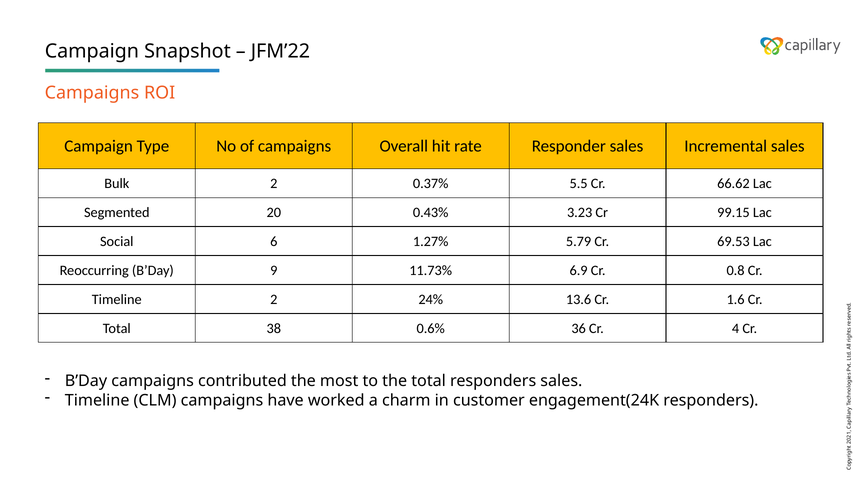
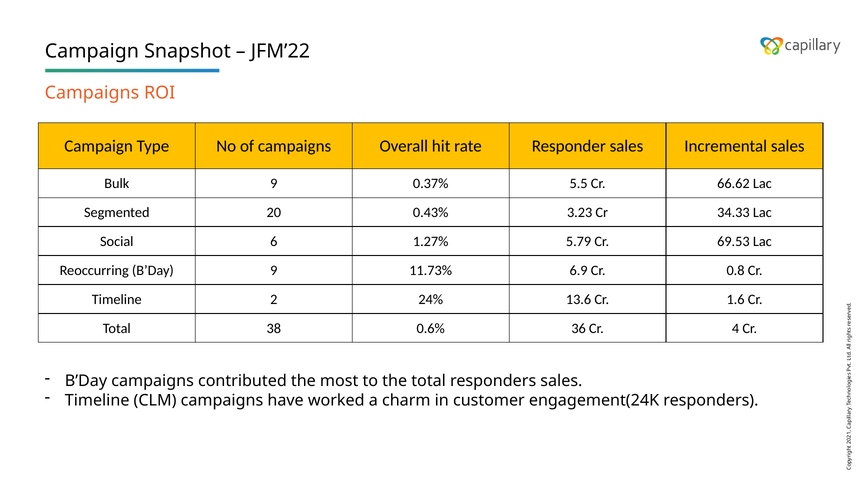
Bulk 2: 2 -> 9
99.15: 99.15 -> 34.33
